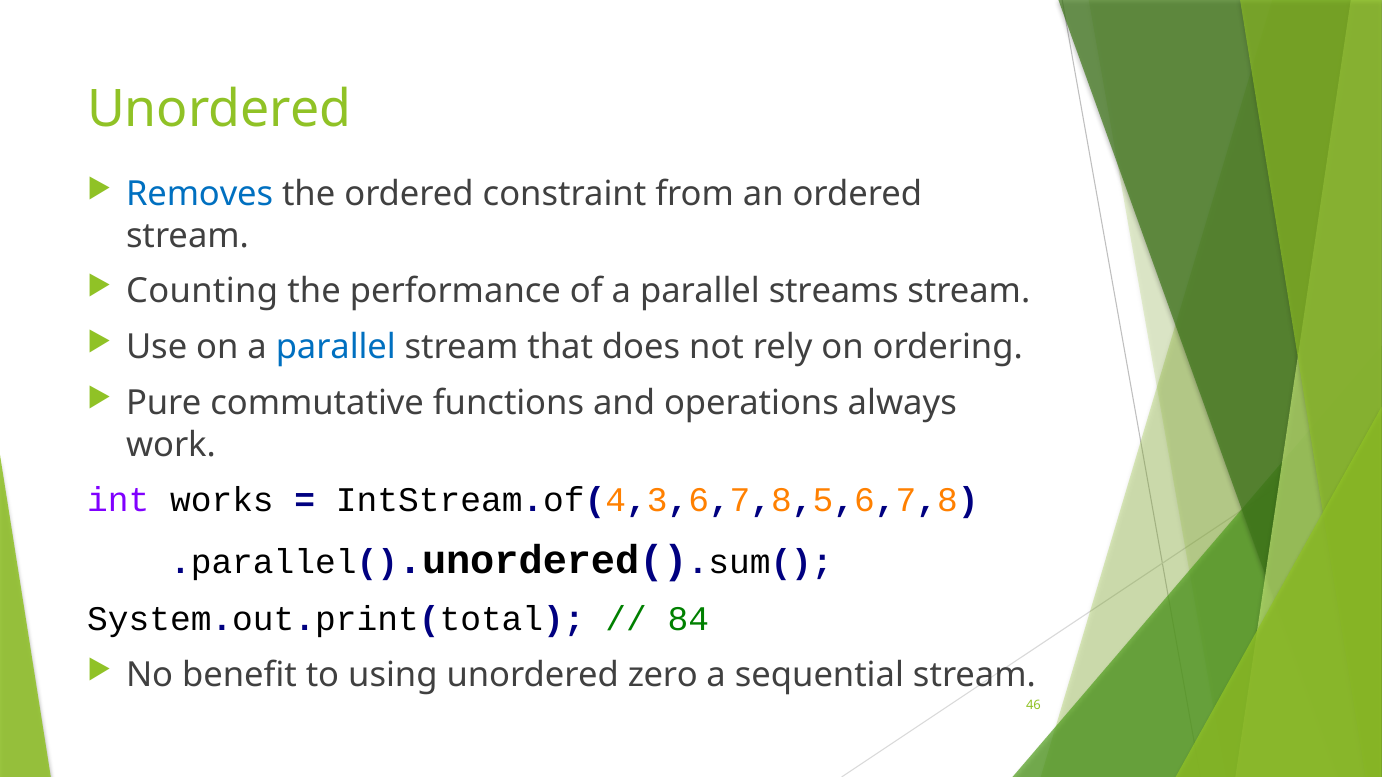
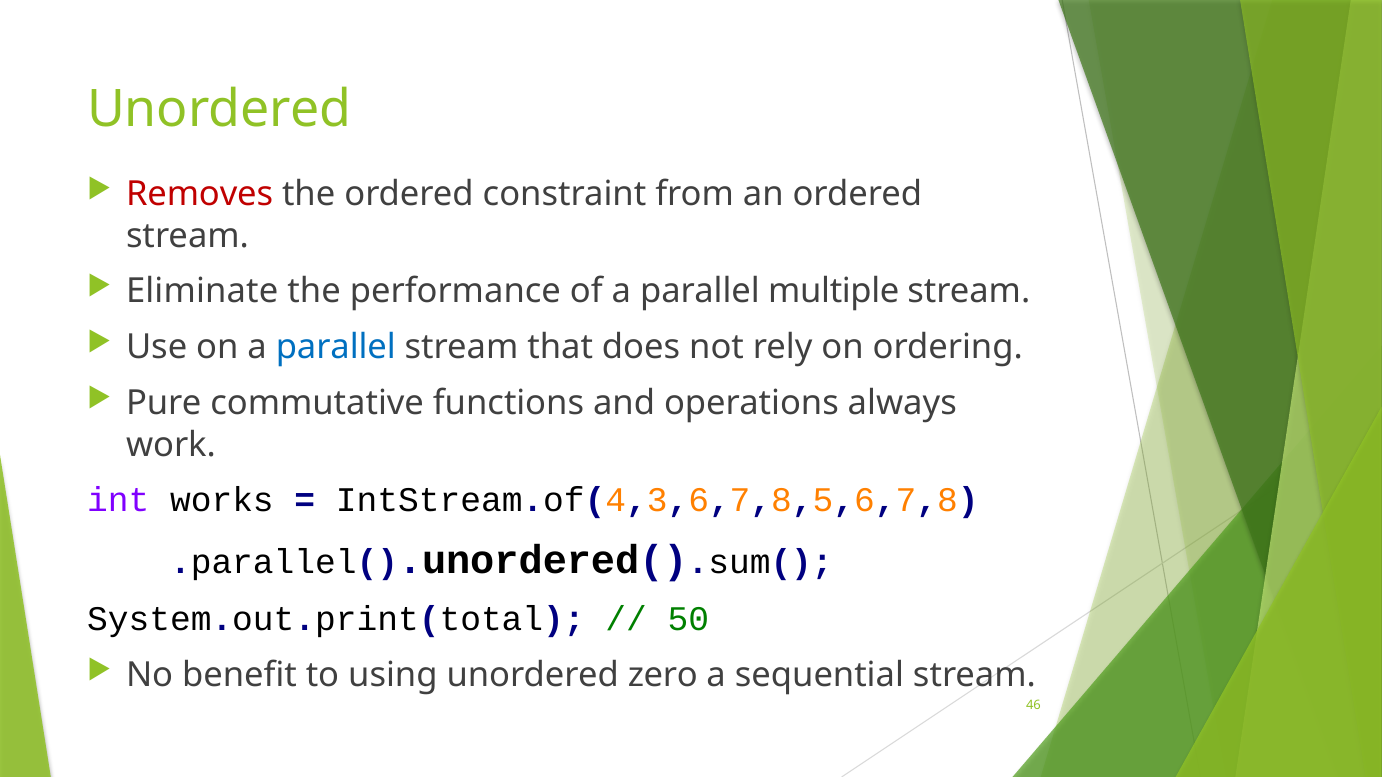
Removes colour: blue -> red
Counting: Counting -> Eliminate
streams: streams -> multiple
84: 84 -> 50
